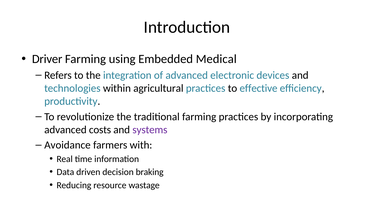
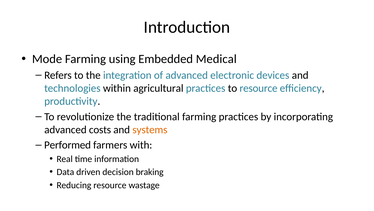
Driver: Driver -> Mode
to effective: effective -> resource
systems colour: purple -> orange
Avoidance: Avoidance -> Performed
